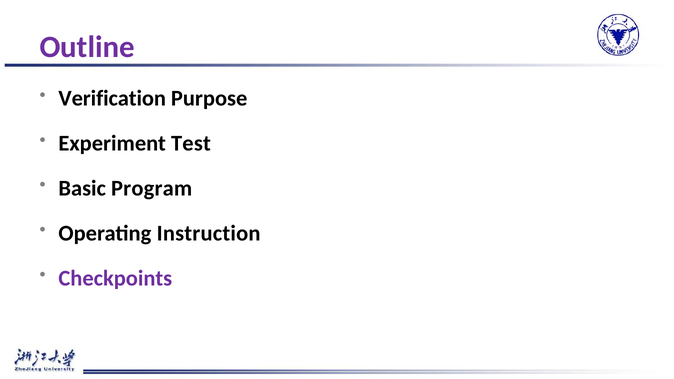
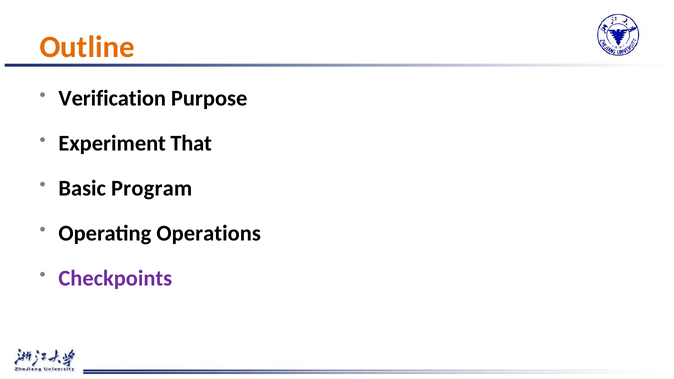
Outline colour: purple -> orange
Test: Test -> That
Instruction: Instruction -> Operations
